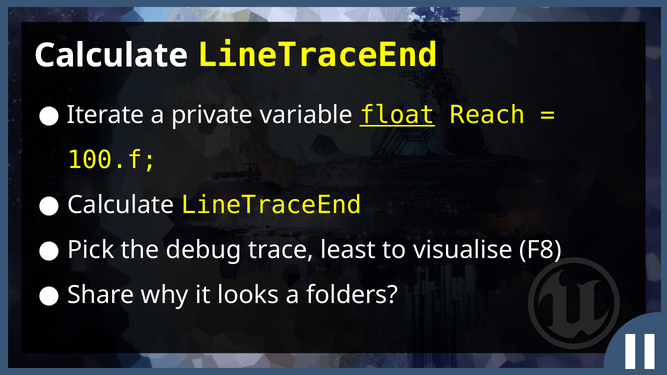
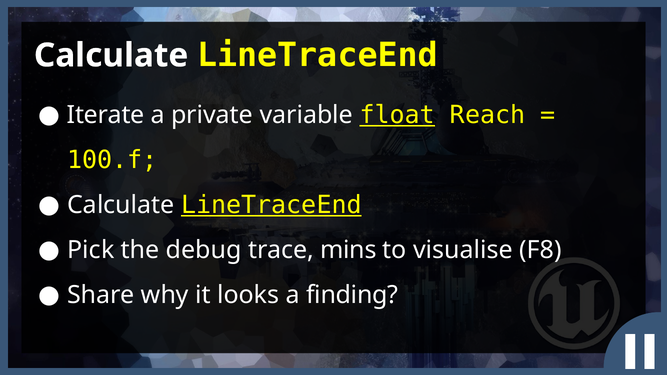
LineTraceEnd at (271, 205) underline: none -> present
least: least -> mins
folders: folders -> finding
